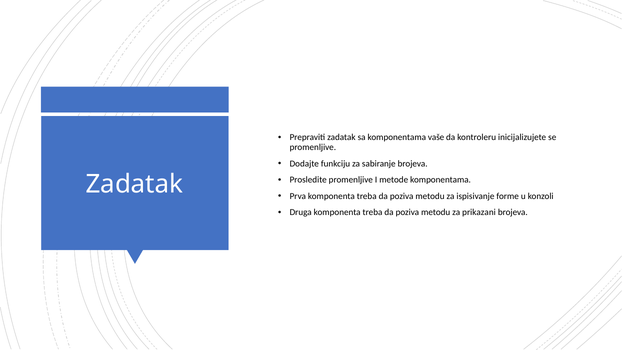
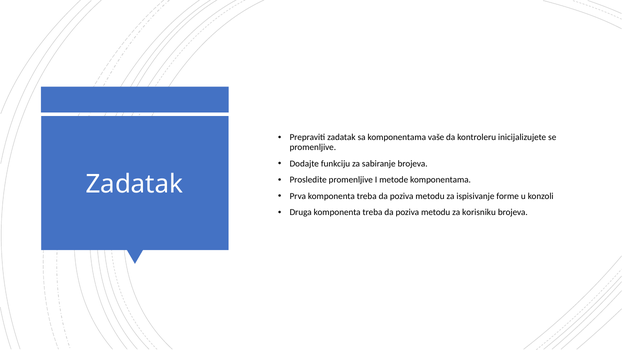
prikazani: prikazani -> korisniku
